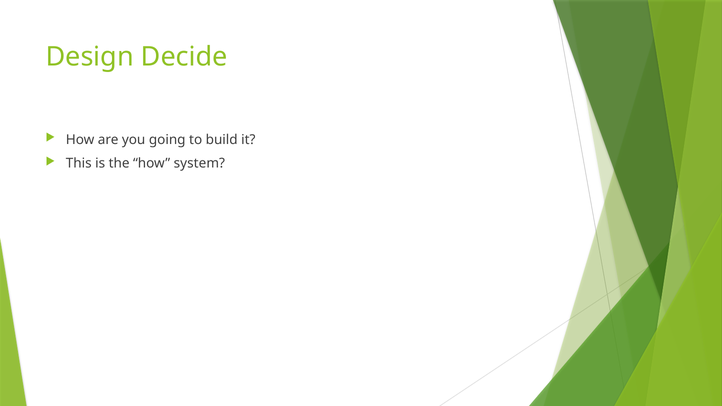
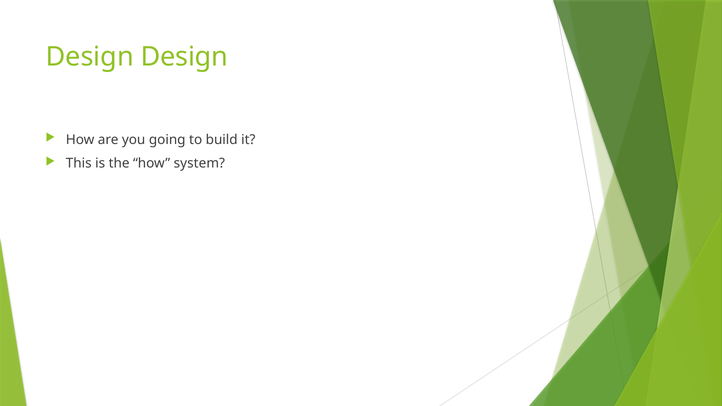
Design Decide: Decide -> Design
